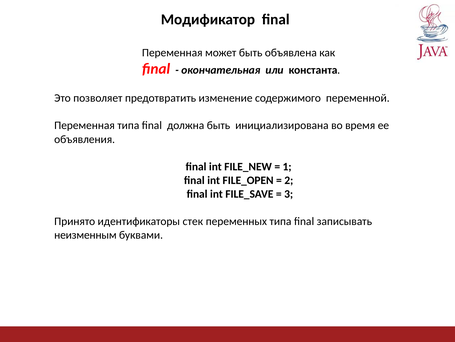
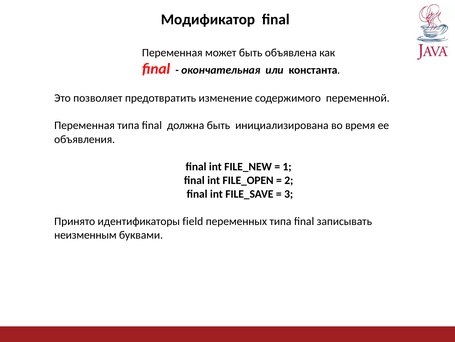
стек: стек -> field
